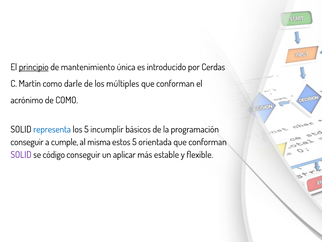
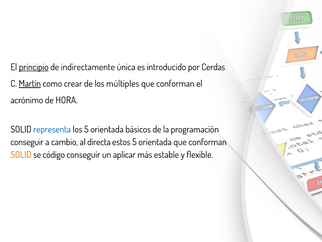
mantenimiento: mantenimiento -> indirectamente
Martín underline: none -> present
darle: darle -> crear
de COMO: COMO -> HORA
los 5 incumplir: incumplir -> orientada
cumple: cumple -> cambio
misma: misma -> directa
SOLID at (21, 154) colour: purple -> orange
